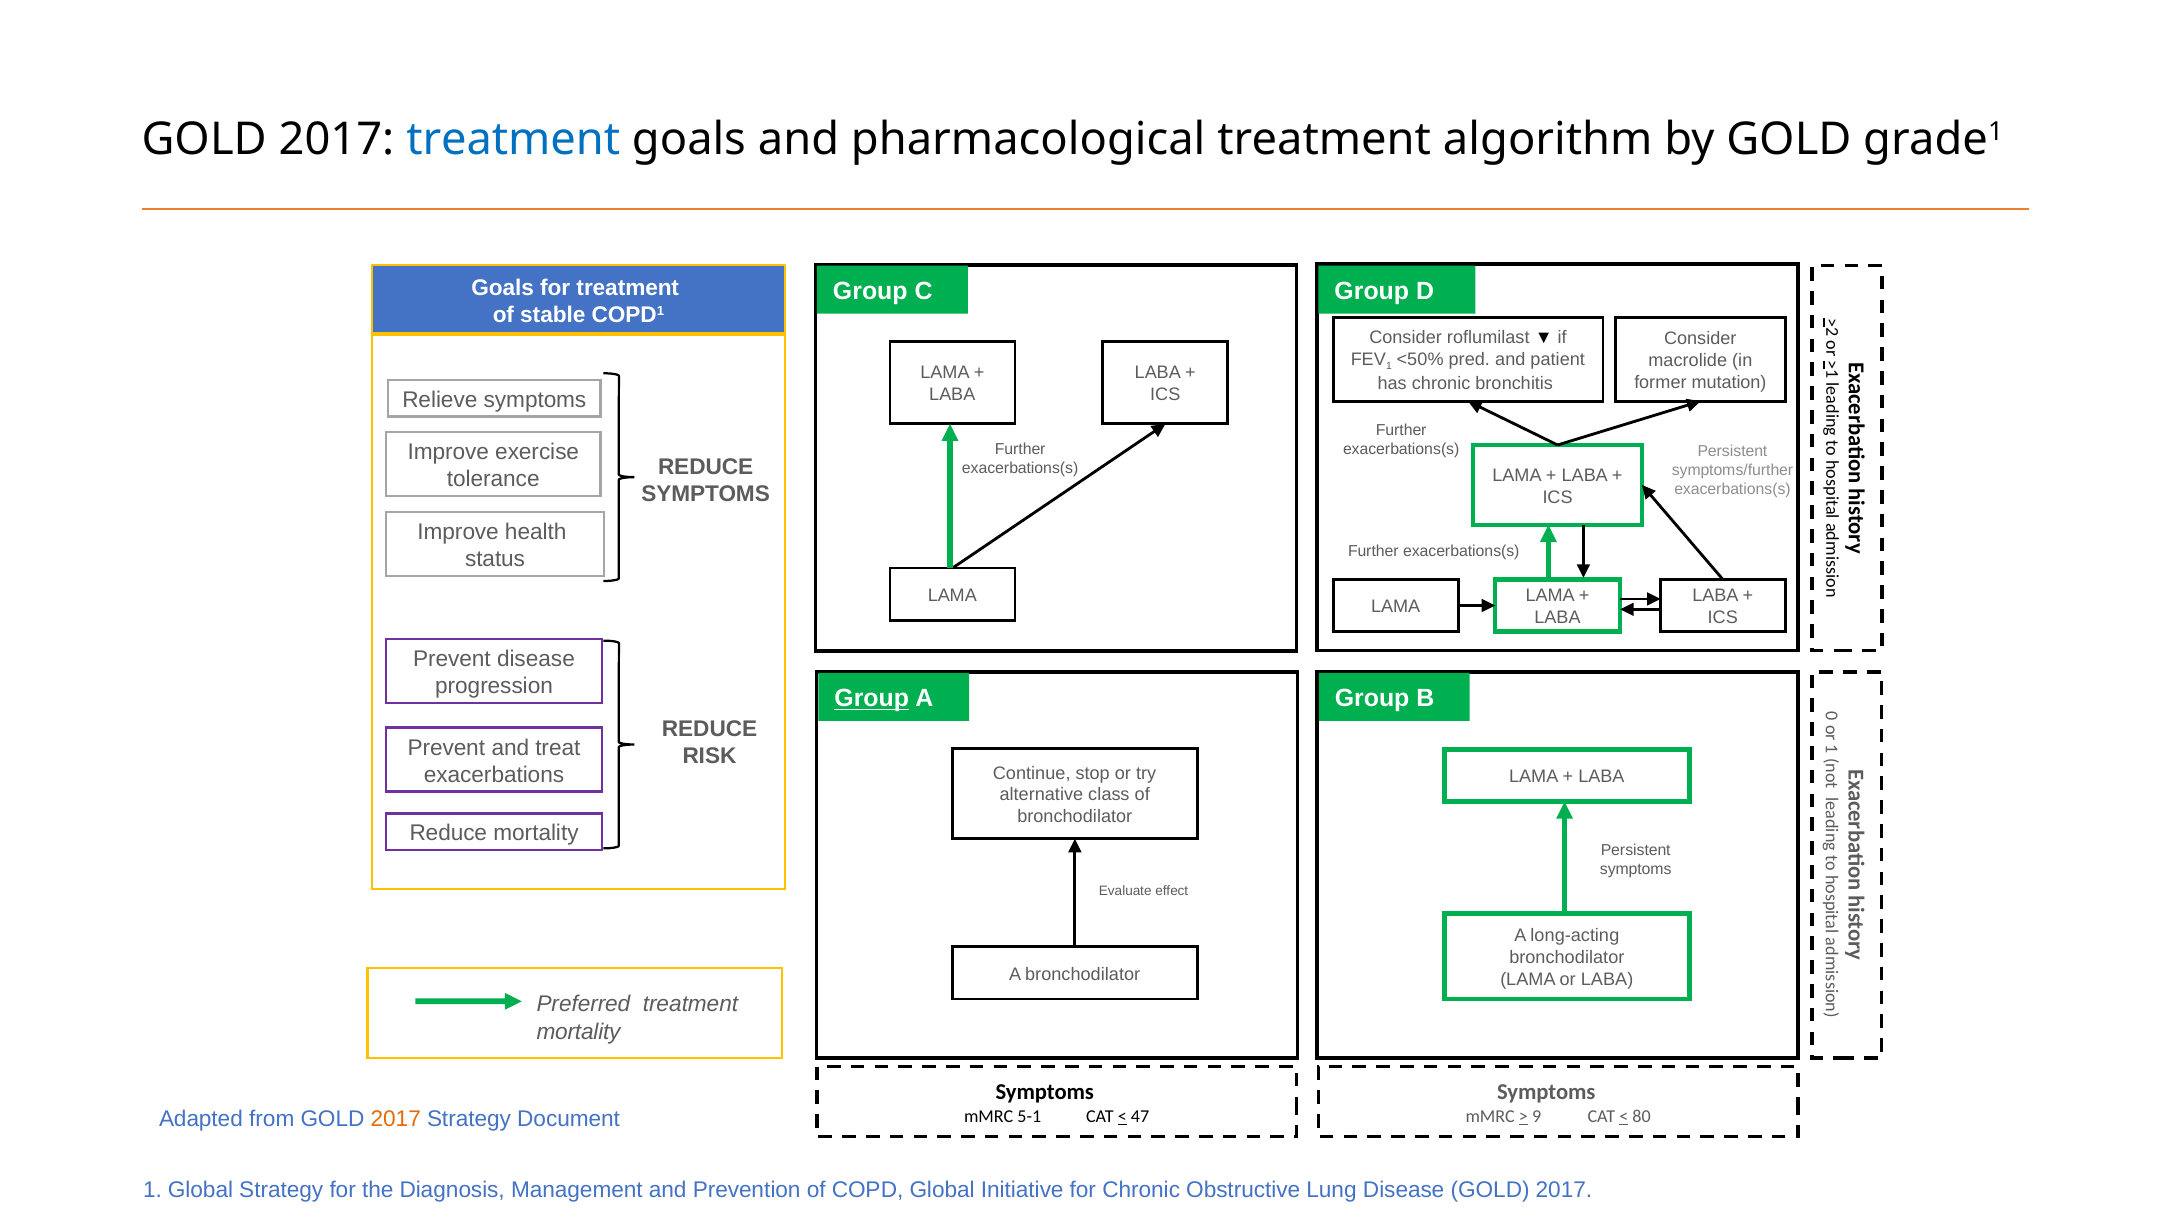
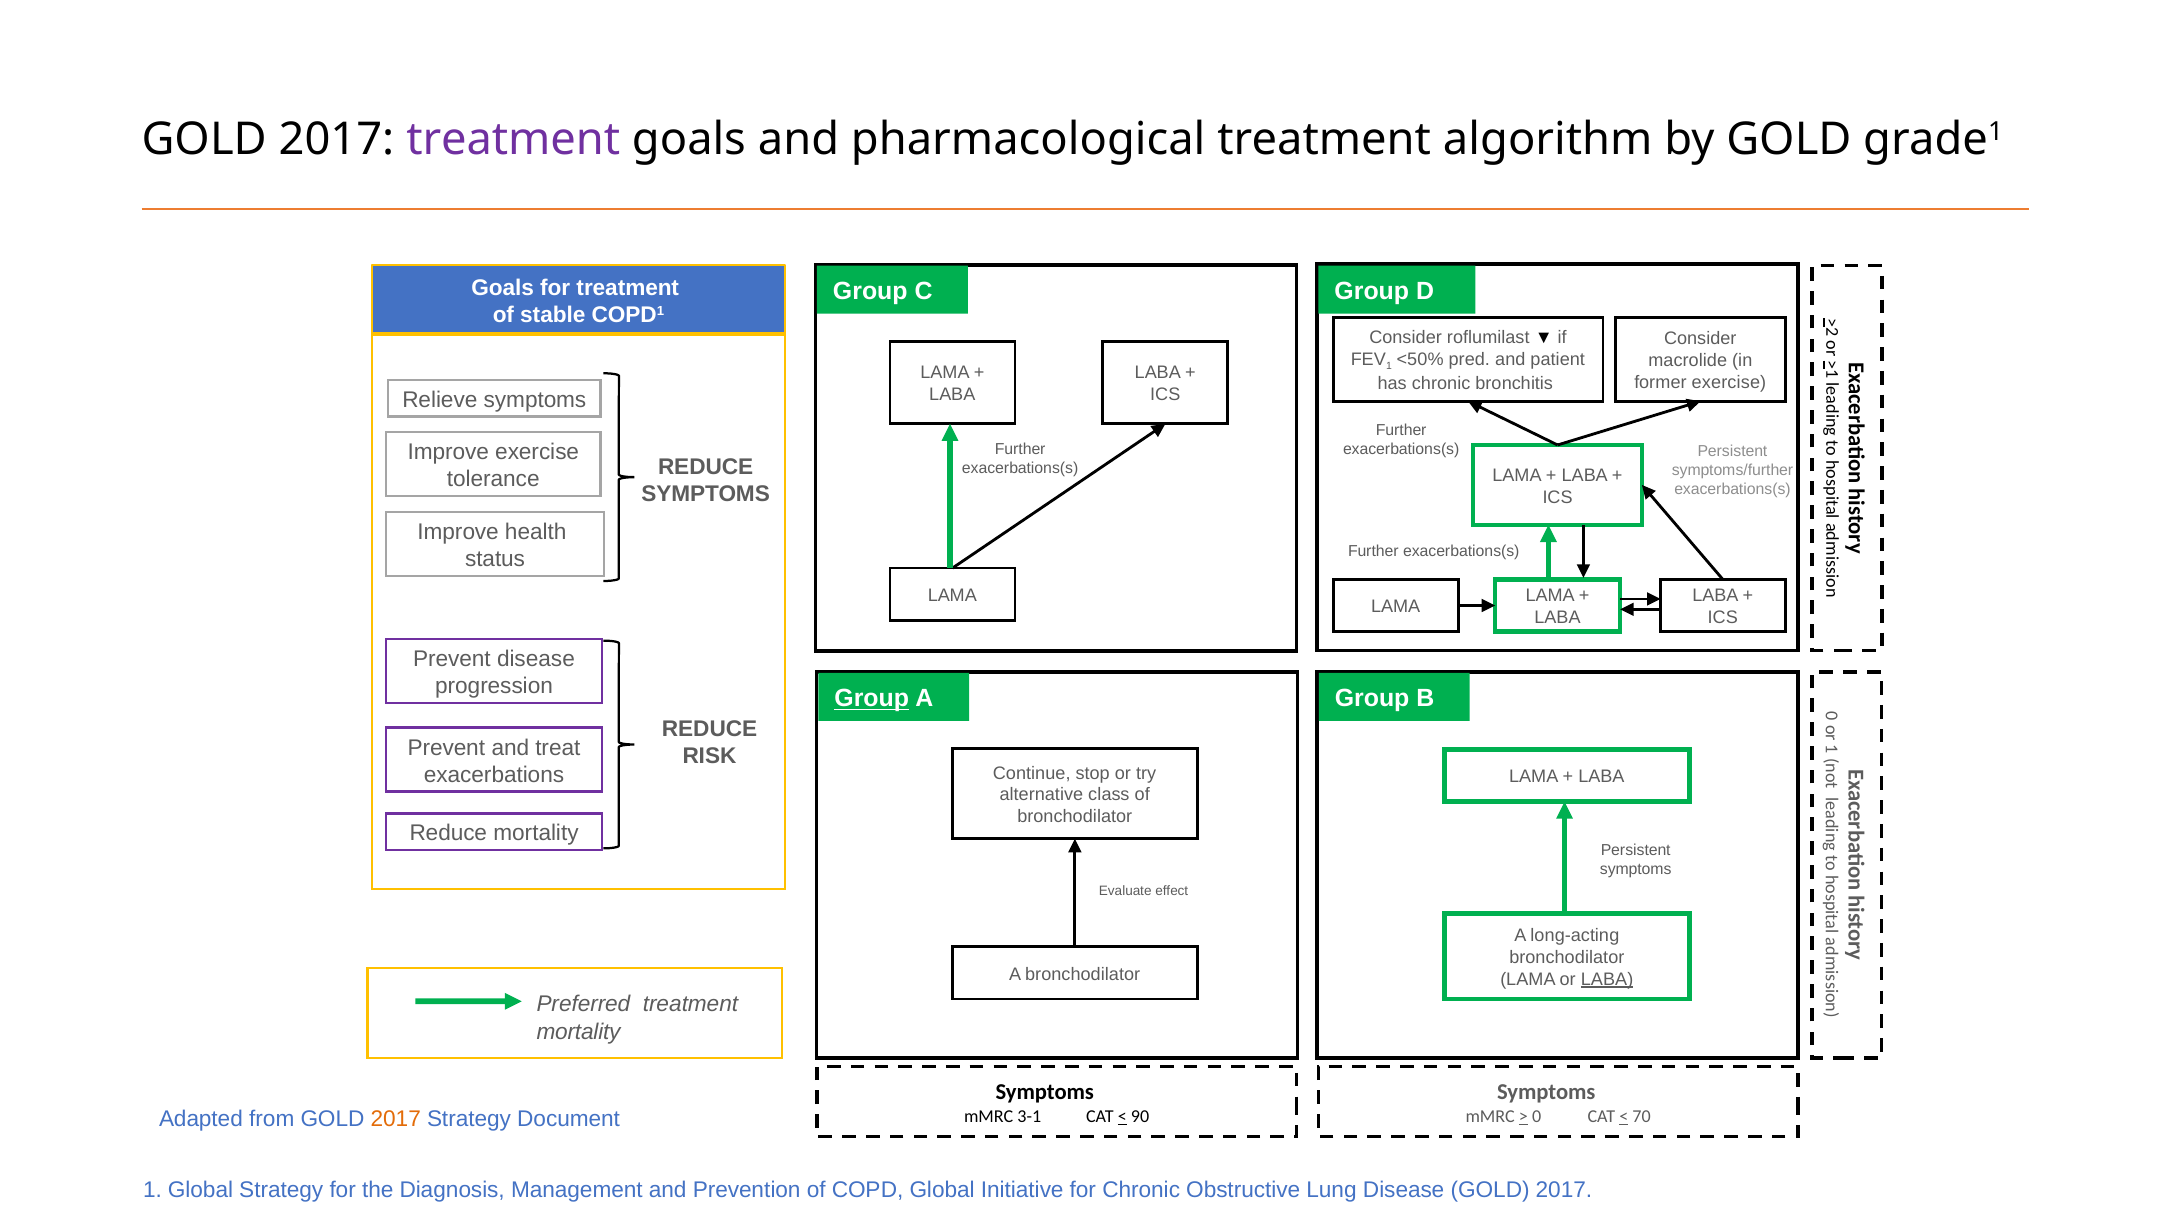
treatment at (513, 139) colour: blue -> purple
former mutation: mutation -> exercise
LABA at (1607, 979) underline: none -> present
5-1: 5-1 -> 3-1
47: 47 -> 90
9 at (1537, 1116): 9 -> 0
80: 80 -> 70
